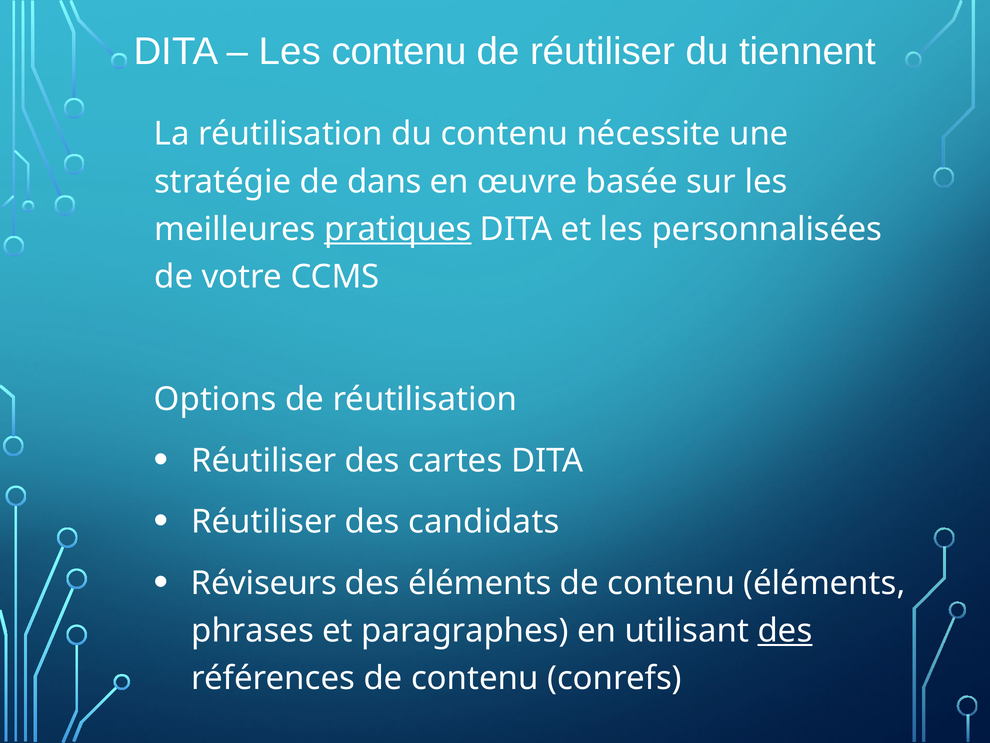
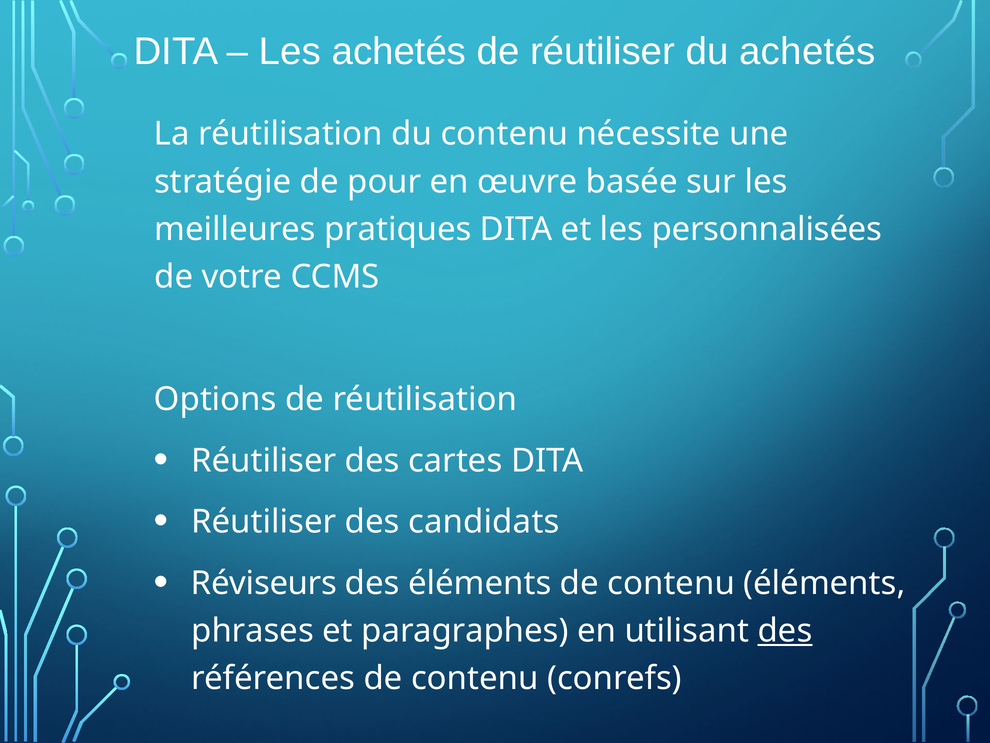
Les contenu: contenu -> achetés
du tiennent: tiennent -> achetés
dans: dans -> pour
pratiques underline: present -> none
